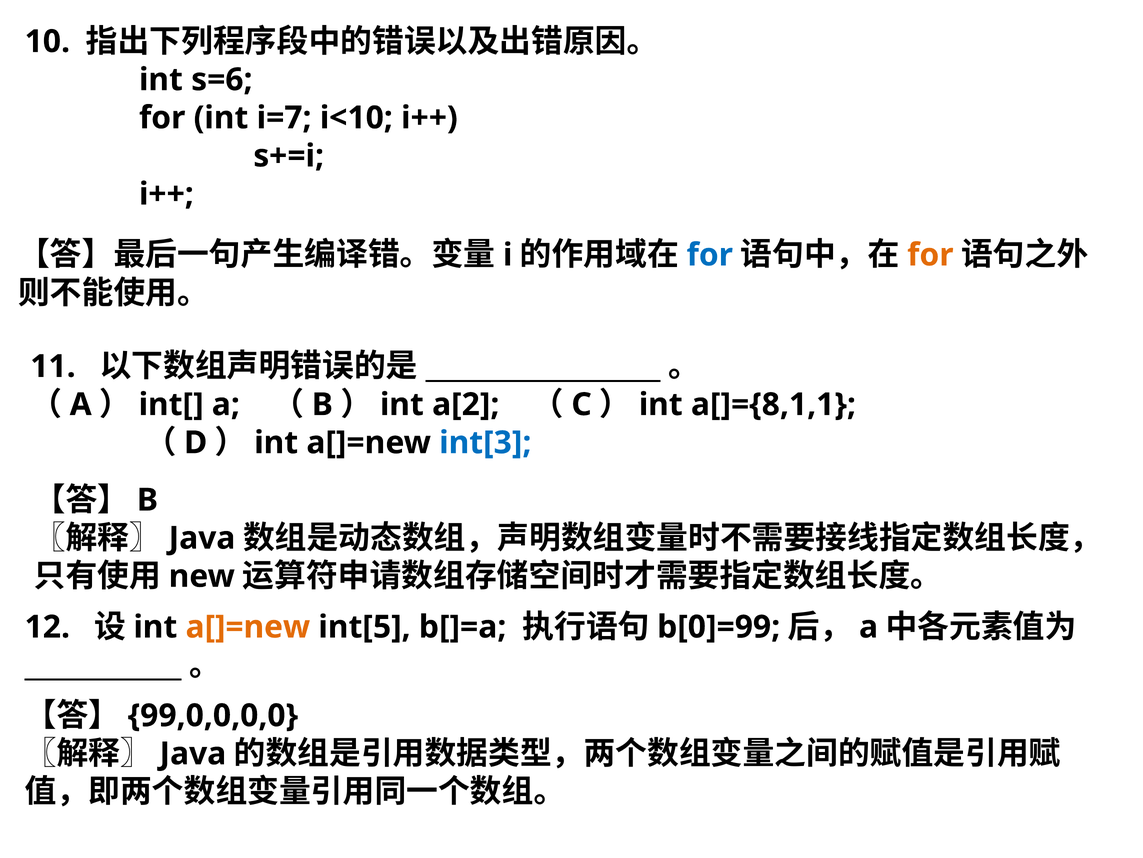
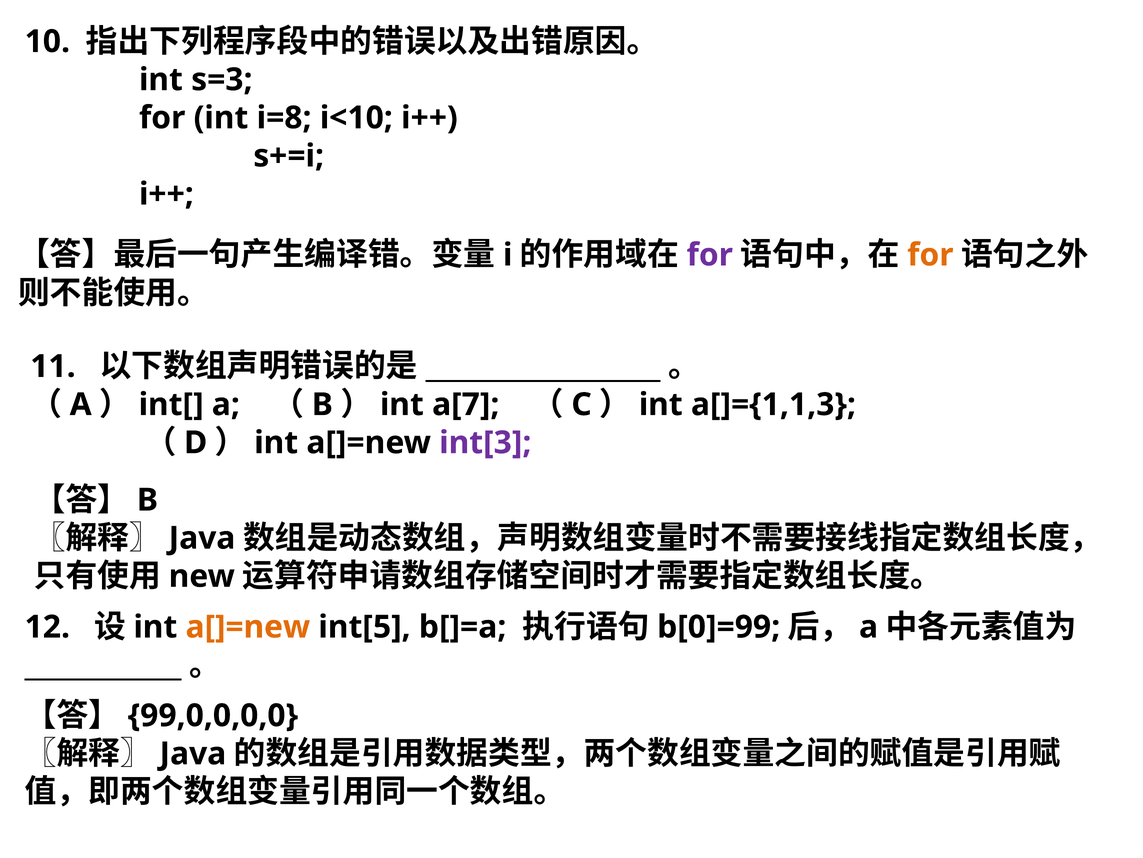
s=6: s=6 -> s=3
i=7: i=7 -> i=8
for at (710, 255) colour: blue -> purple
a[2: a[2 -> a[7
a[]={8,1,1: a[]={8,1,1 -> a[]={1,1,3
int[3 colour: blue -> purple
